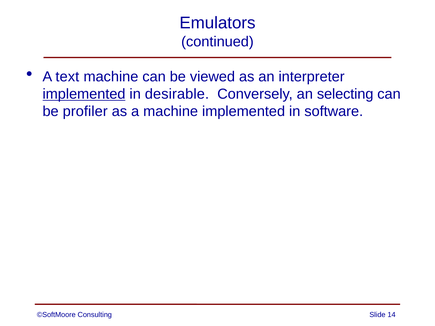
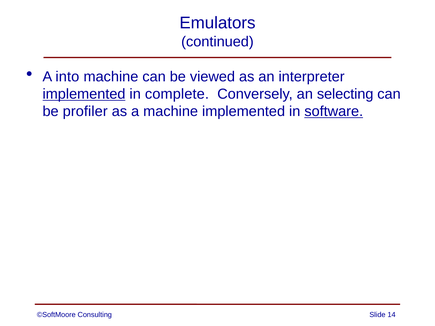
text: text -> into
desirable: desirable -> complete
software underline: none -> present
